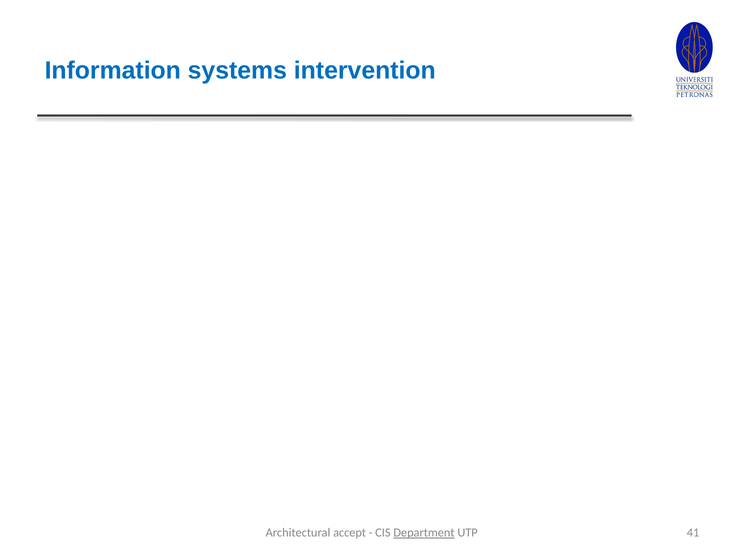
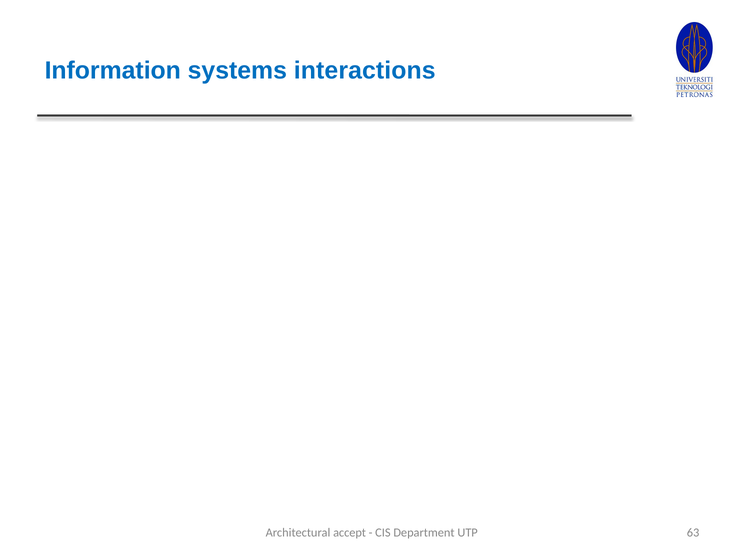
intervention: intervention -> interactions
Department underline: present -> none
41: 41 -> 63
